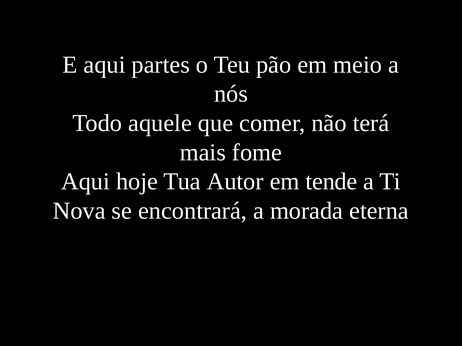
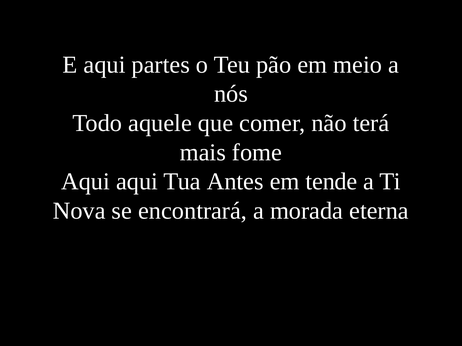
Aqui hoje: hoje -> aqui
Autor: Autor -> Antes
